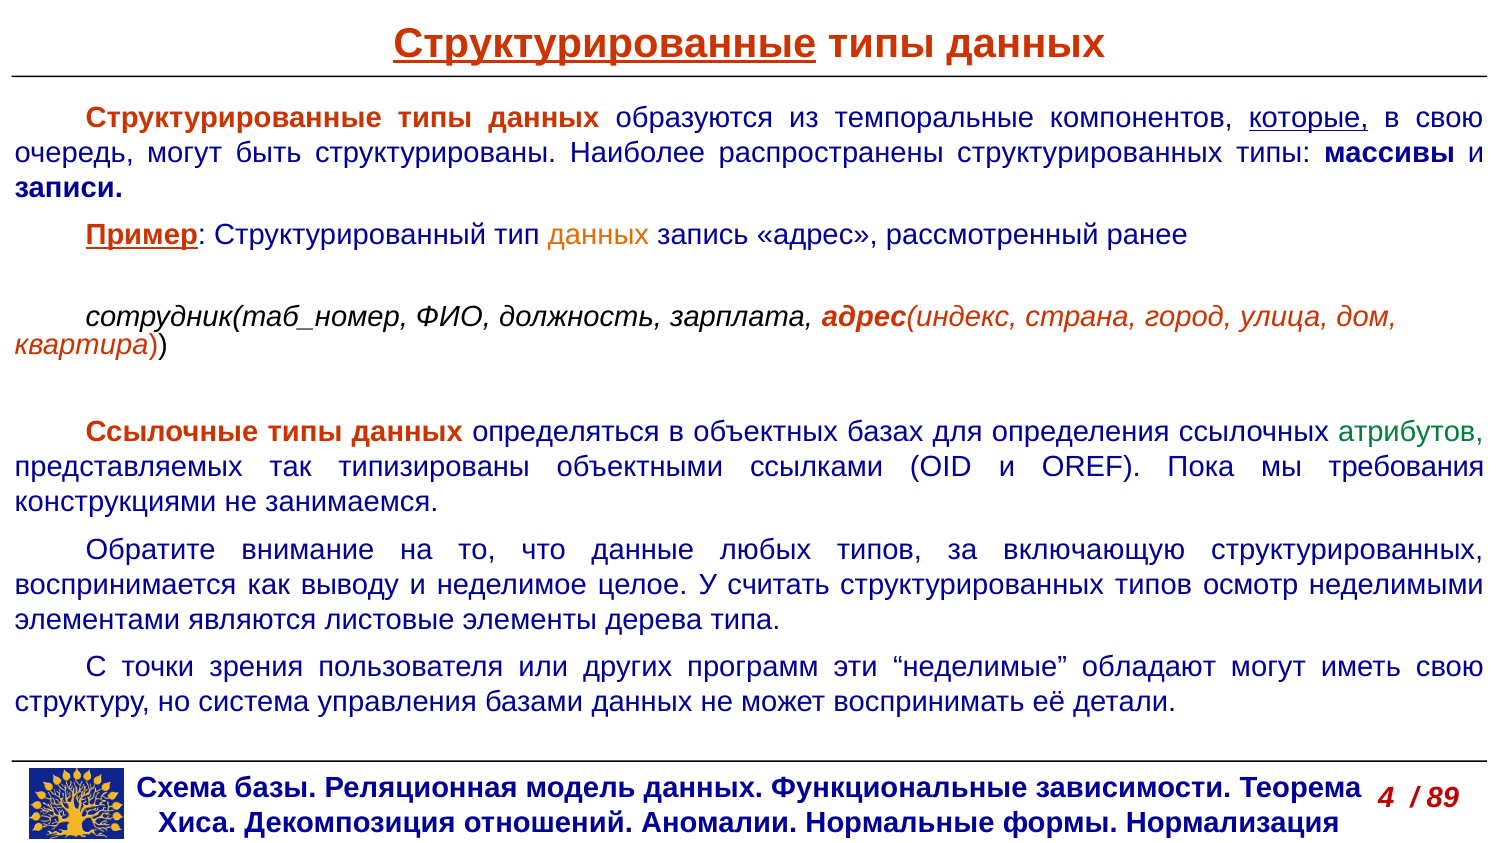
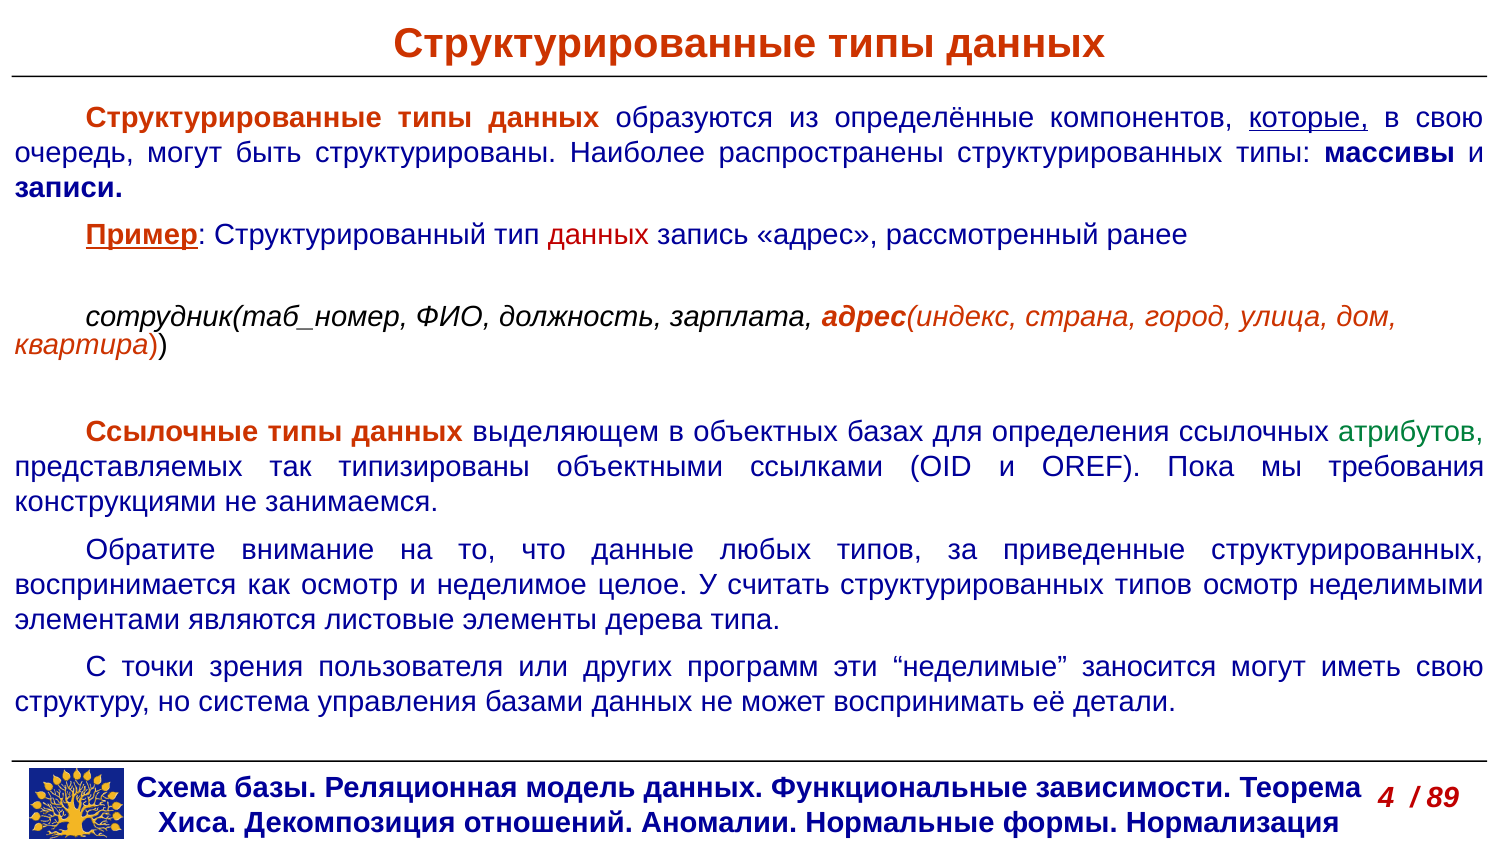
Структурированные at (605, 44) underline: present -> none
темпоральные: темпоральные -> определённые
данных at (598, 235) colour: orange -> red
определяться: определяться -> выделяющем
включающую: включающую -> приведенные
как выводу: выводу -> осмотр
обладают: обладают -> заносится
